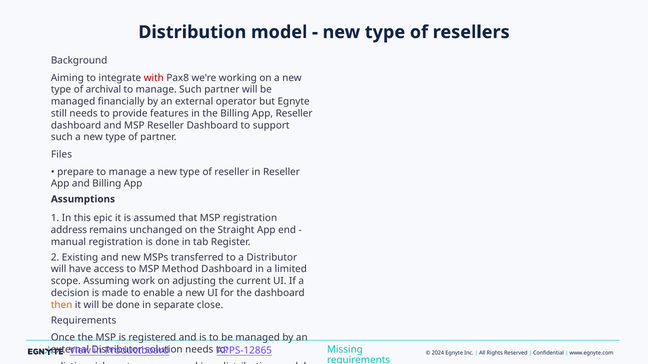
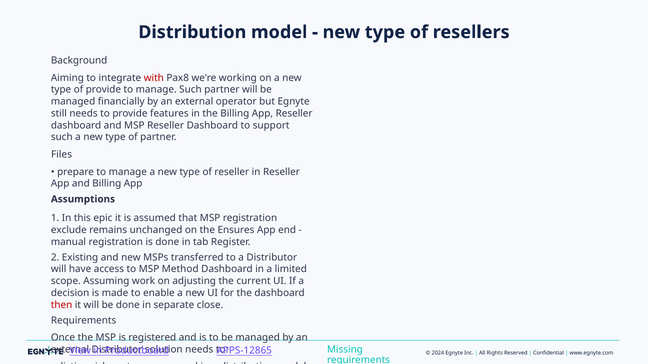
of archival: archival -> provide
address: address -> exclude
Straight: Straight -> Ensures
then colour: orange -> red
